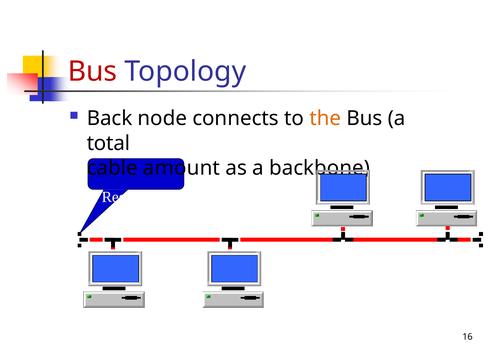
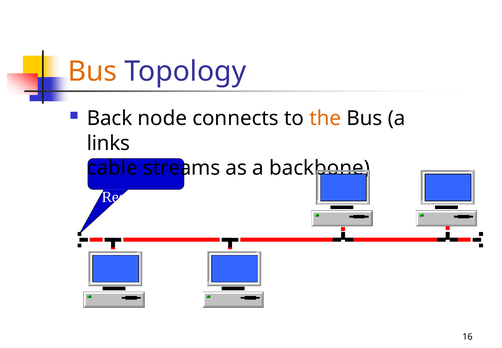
Bus at (92, 72) colour: red -> orange
total: total -> links
amount: amount -> streams
